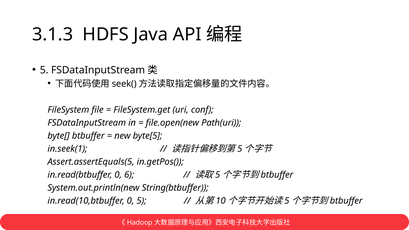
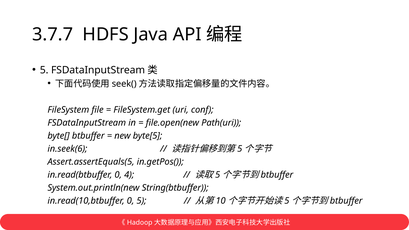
3.1.3: 3.1.3 -> 3.7.7
in.seek(1: in.seek(1 -> in.seek(6
6: 6 -> 4
